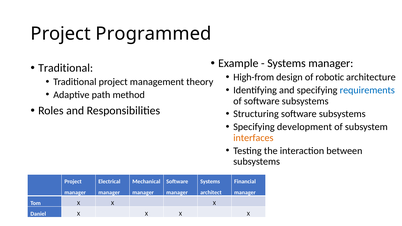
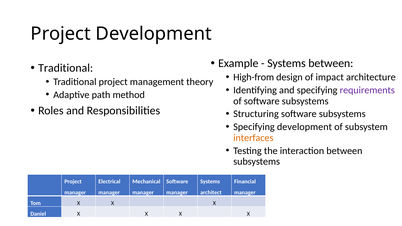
Project Programmed: Programmed -> Development
Systems manager: manager -> between
robotic: robotic -> impact
requirements colour: blue -> purple
